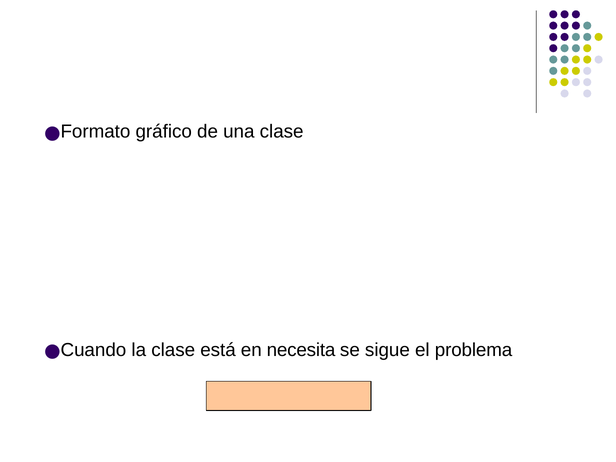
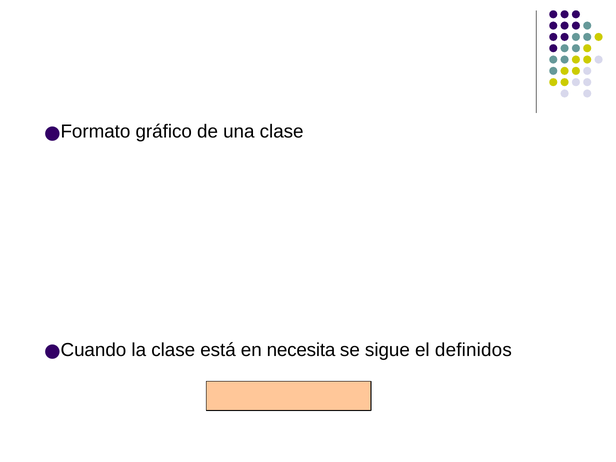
problema: problema -> definidos
